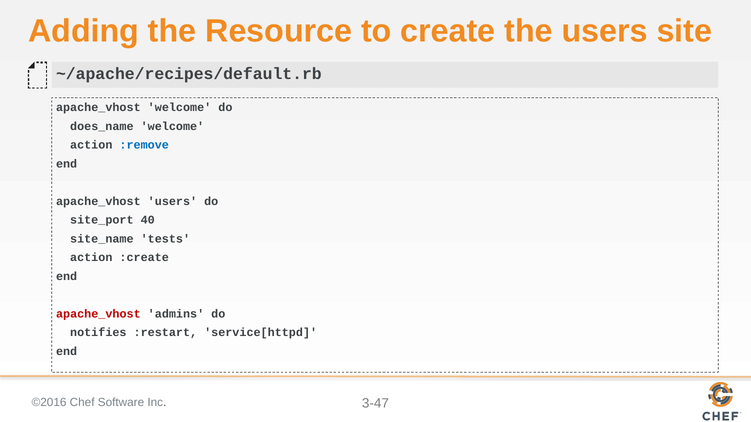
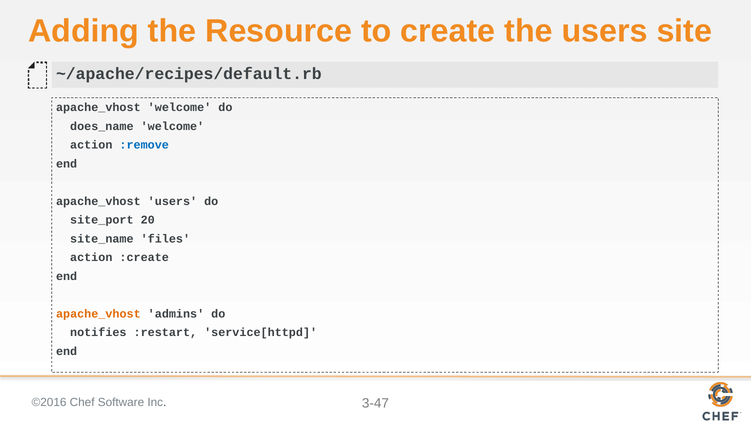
40: 40 -> 20
tests: tests -> files
apache_vhost at (98, 314) colour: red -> orange
